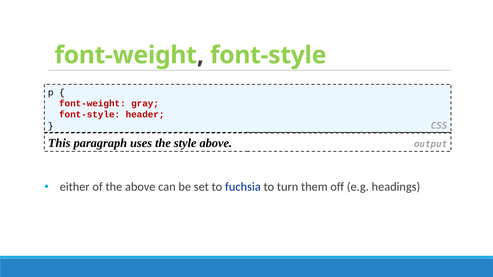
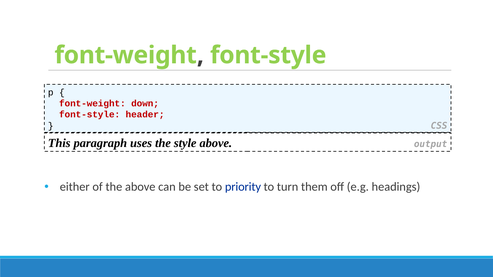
gray: gray -> down
fuchsia: fuchsia -> priority
